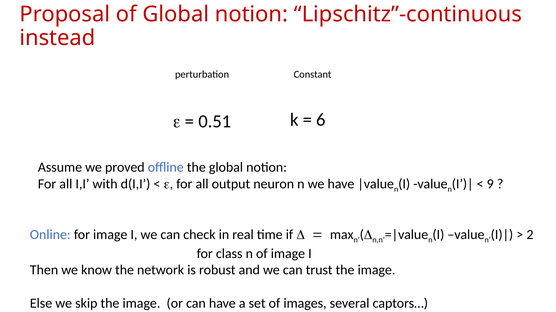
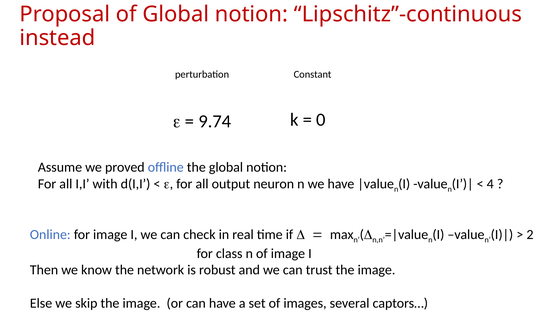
6: 6 -> 0
0.51: 0.51 -> 9.74
9: 9 -> 4
